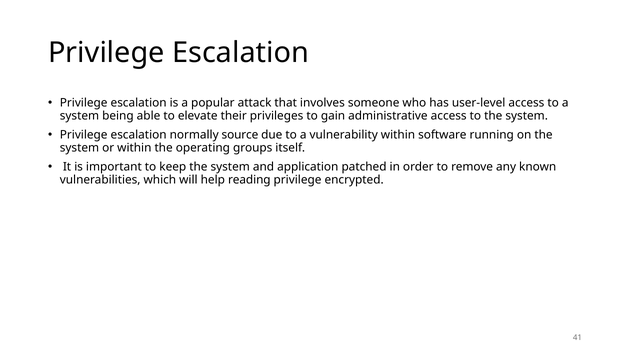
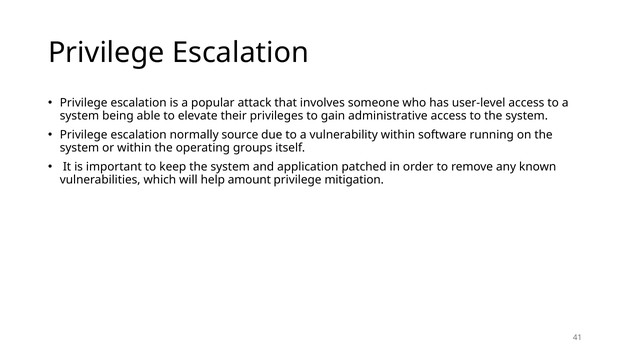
reading: reading -> amount
encrypted: encrypted -> mitigation
